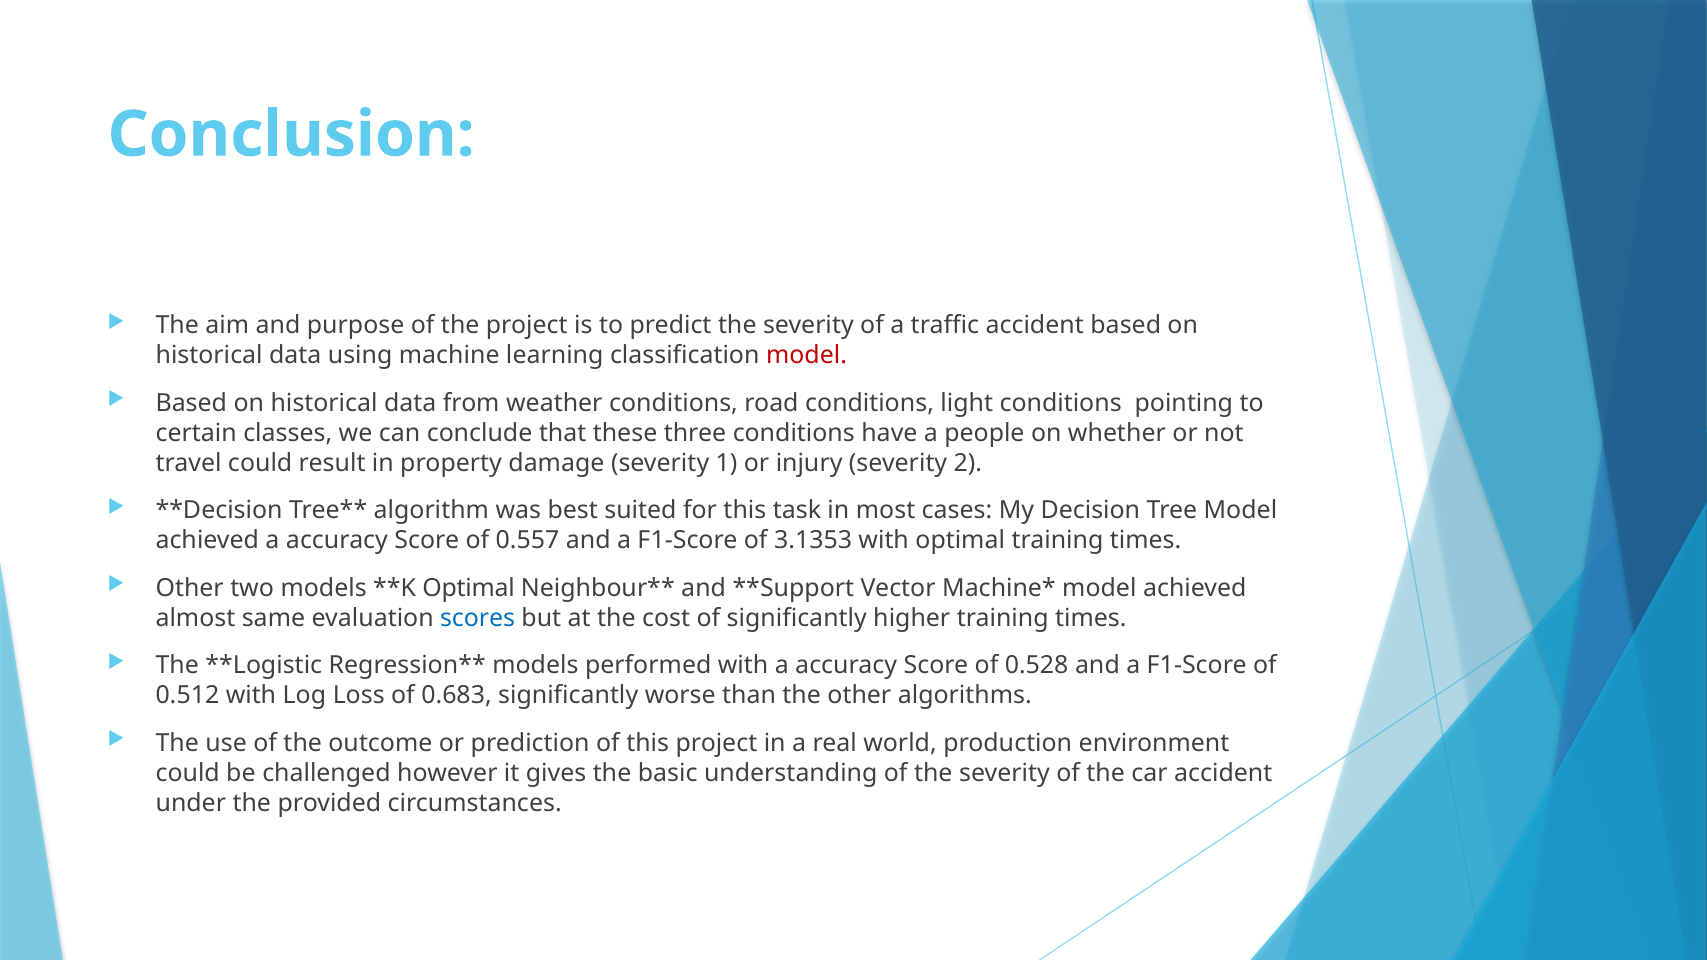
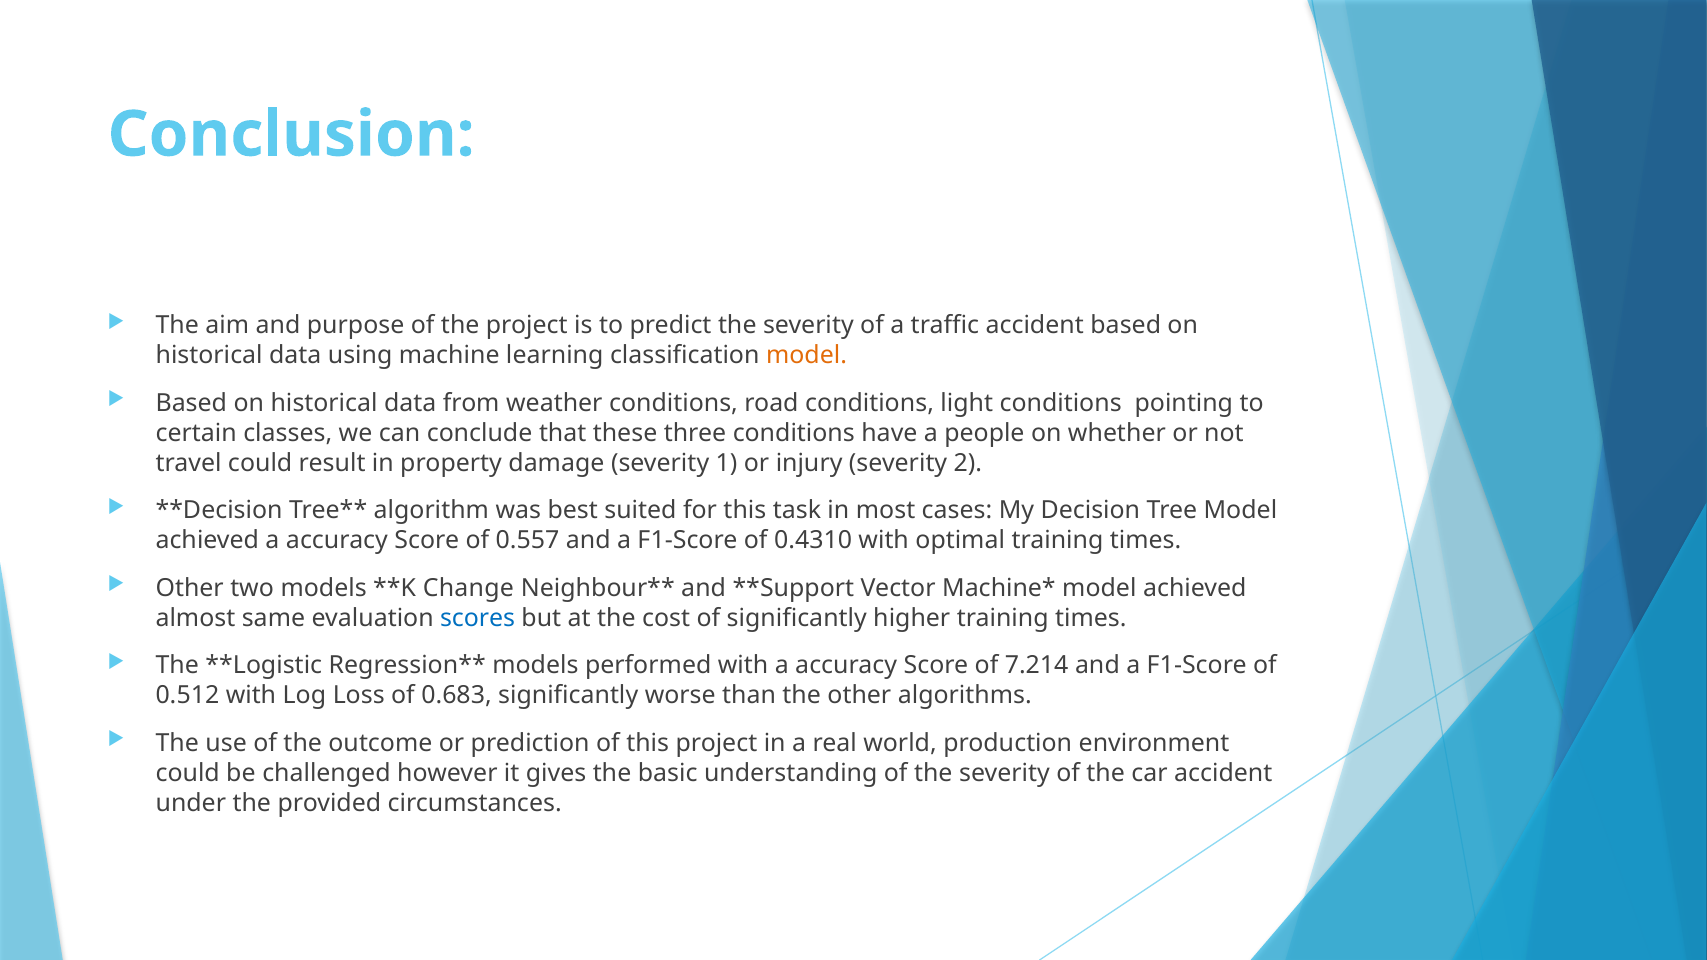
model at (807, 355) colour: red -> orange
3.1353: 3.1353 -> 0.4310
Optimal at (469, 588): Optimal -> Change
0.528: 0.528 -> 7.214
